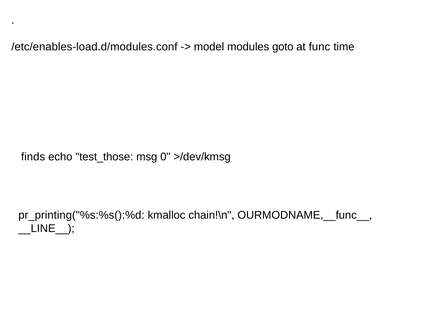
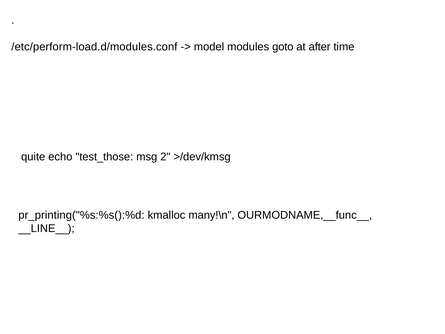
/etc/enables-load.d/modules.conf: /etc/enables-load.d/modules.conf -> /etc/perform-load.d/modules.conf
func: func -> after
finds: finds -> quite
0: 0 -> 2
chain!\n: chain!\n -> many!\n
